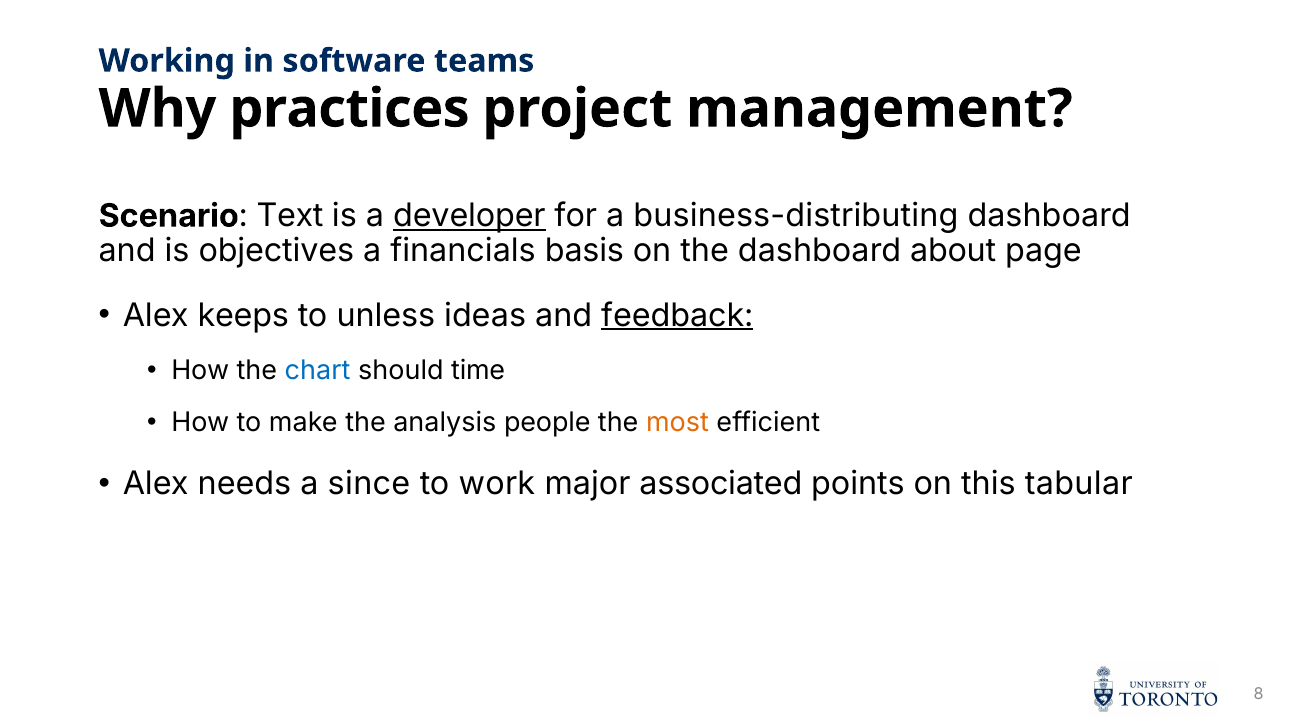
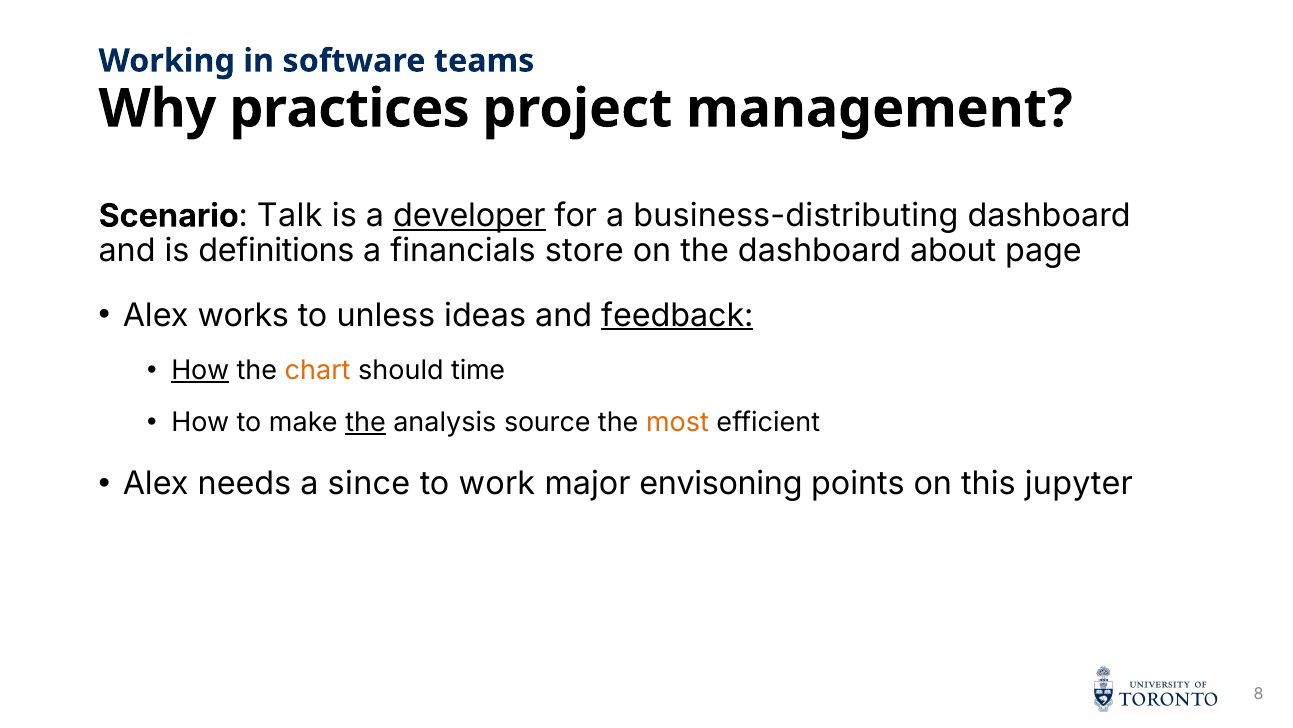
Text: Text -> Talk
objectives: objectives -> definitions
basis: basis -> store
keeps: keeps -> works
How at (200, 370) underline: none -> present
chart colour: blue -> orange
the at (366, 422) underline: none -> present
people: people -> source
associated: associated -> envisoning
tabular: tabular -> jupyter
